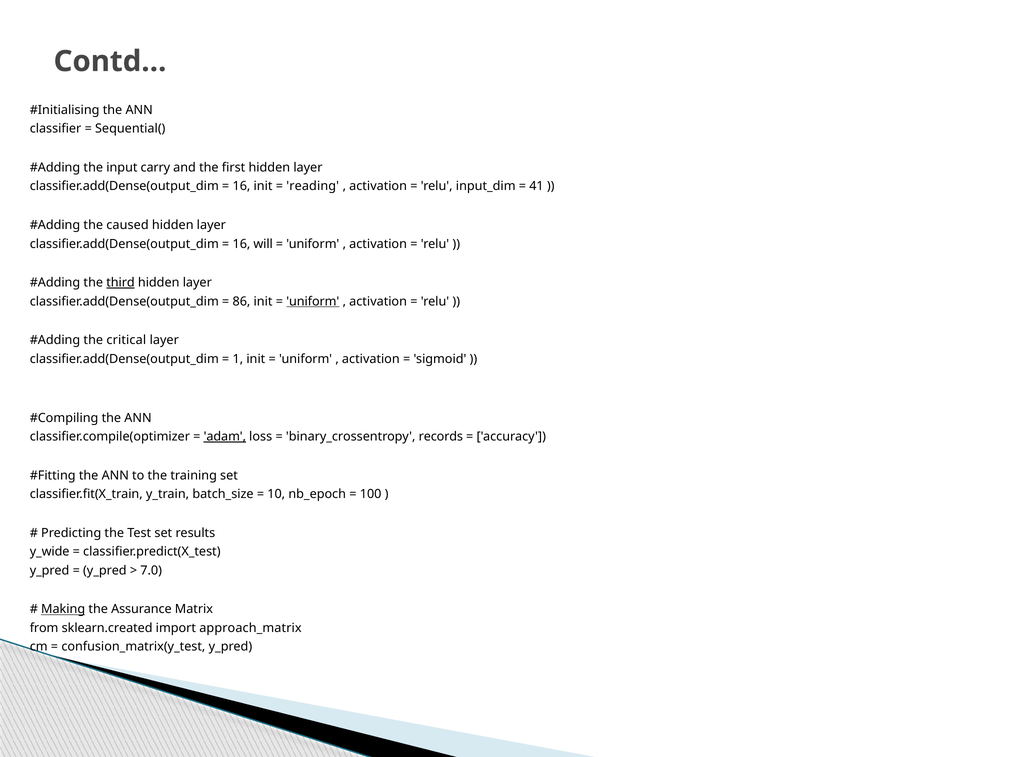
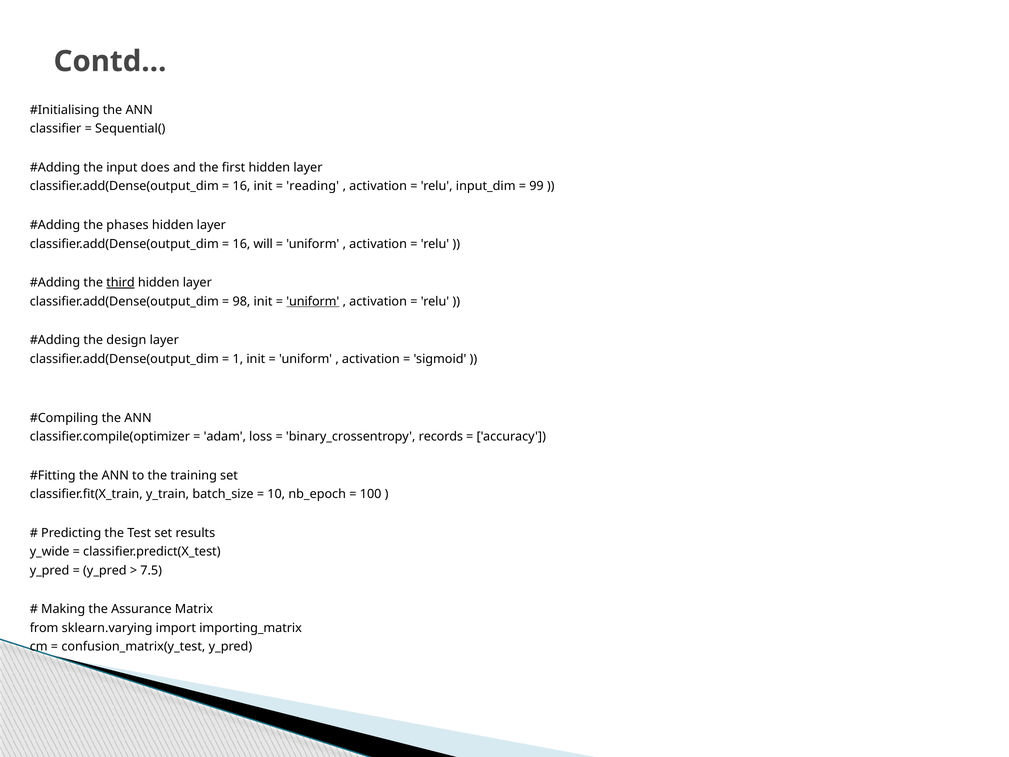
carry: carry -> does
41: 41 -> 99
caused: caused -> phases
86: 86 -> 98
critical: critical -> design
adam underline: present -> none
7.0: 7.0 -> 7.5
Making underline: present -> none
sklearn.created: sklearn.created -> sklearn.varying
approach_matrix: approach_matrix -> importing_matrix
